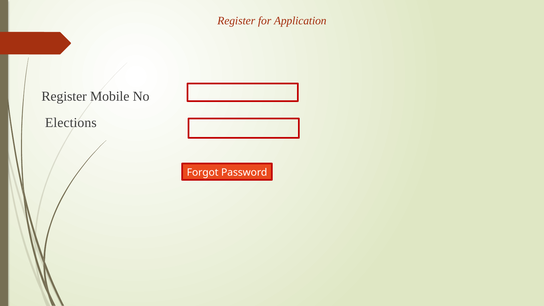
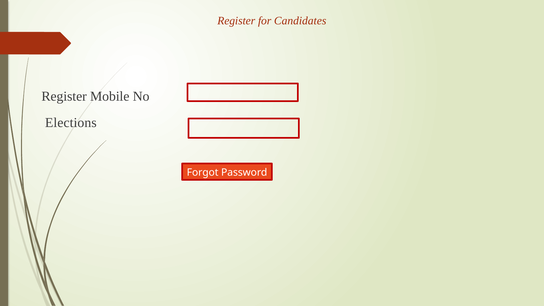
Application: Application -> Candidates
